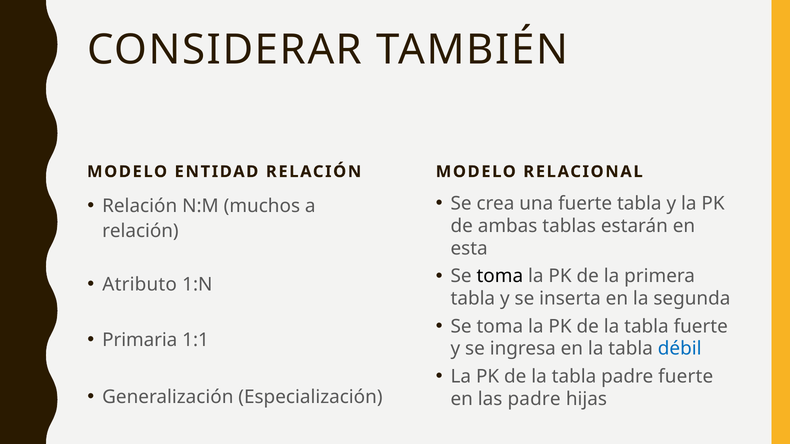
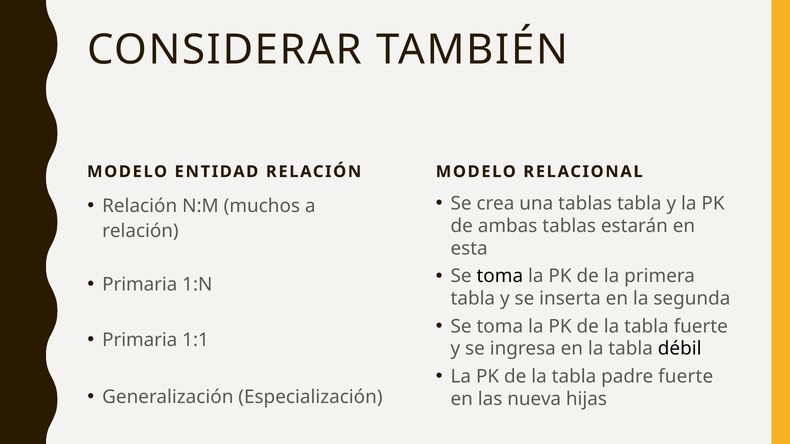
una fuerte: fuerte -> tablas
Atributo at (140, 285): Atributo -> Primaria
débil colour: blue -> black
las padre: padre -> nueva
